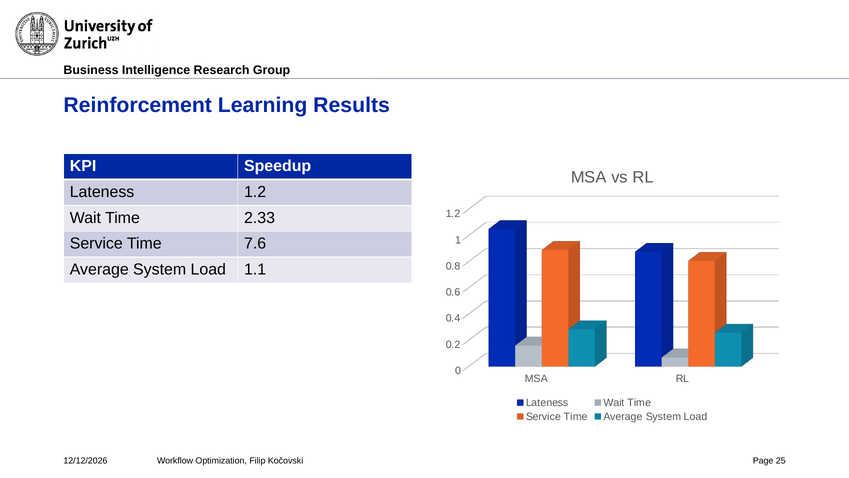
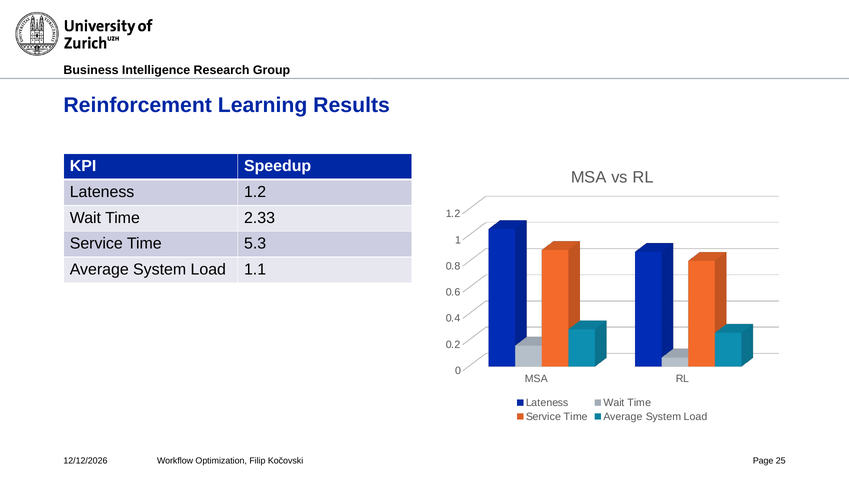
7.6: 7.6 -> 5.3
